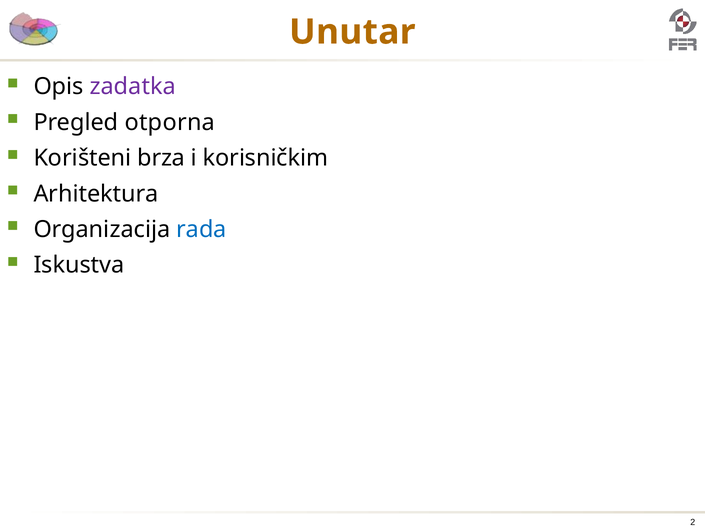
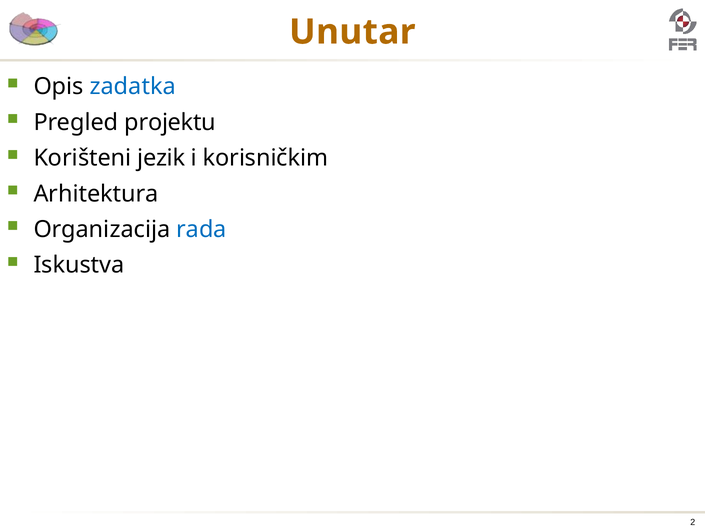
zadatka colour: purple -> blue
otporna: otporna -> projektu
brza: brza -> jezik
